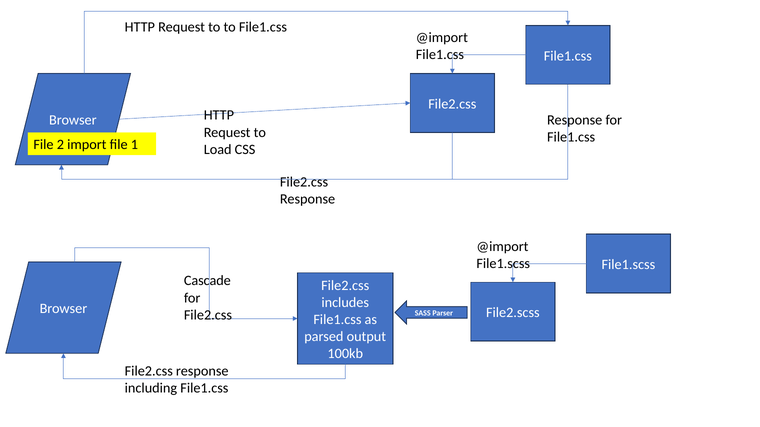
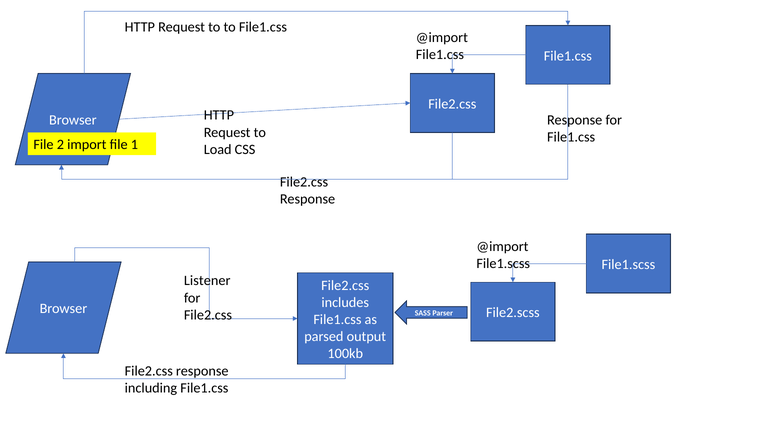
Cascade: Cascade -> Listener
